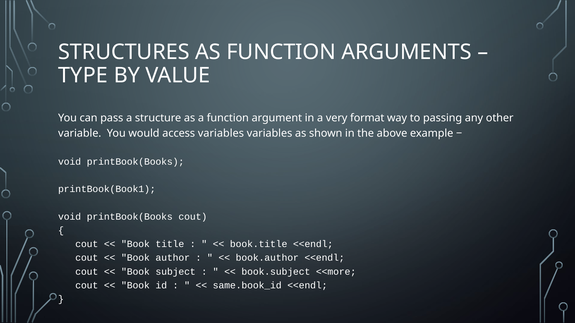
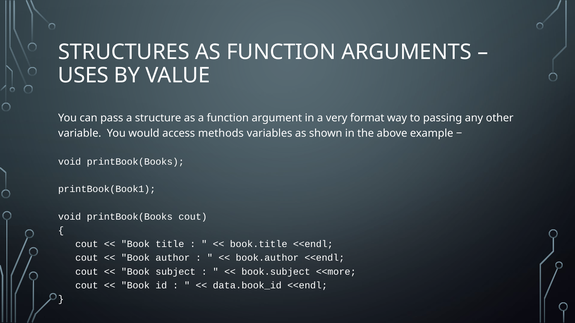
TYPE: TYPE -> USES
access variables: variables -> methods
same.book_id: same.book_id -> data.book_id
